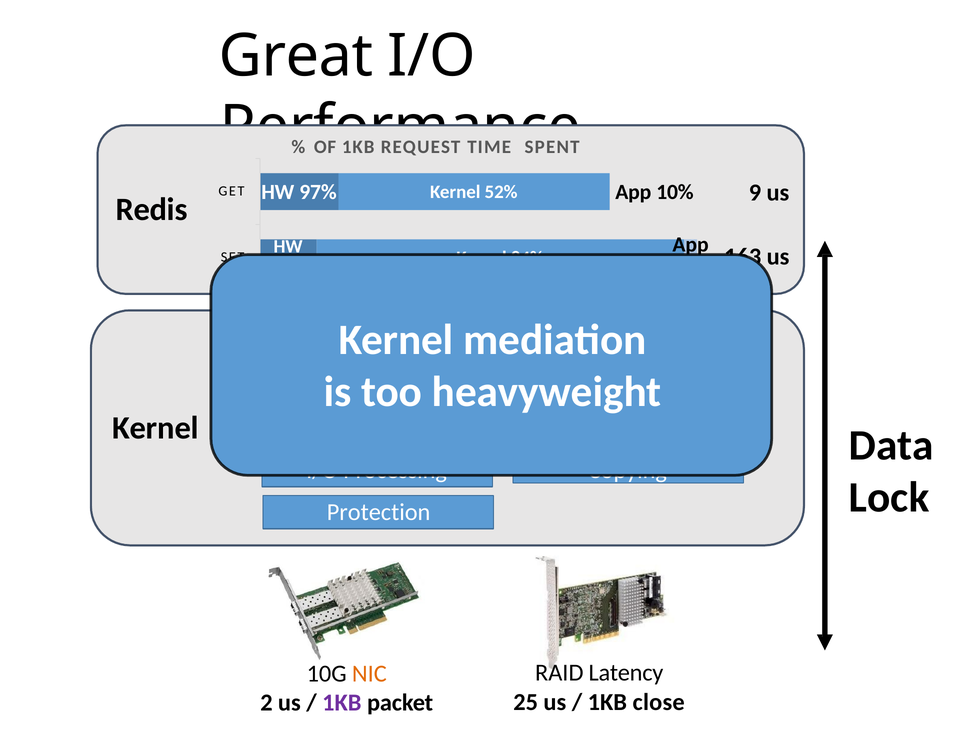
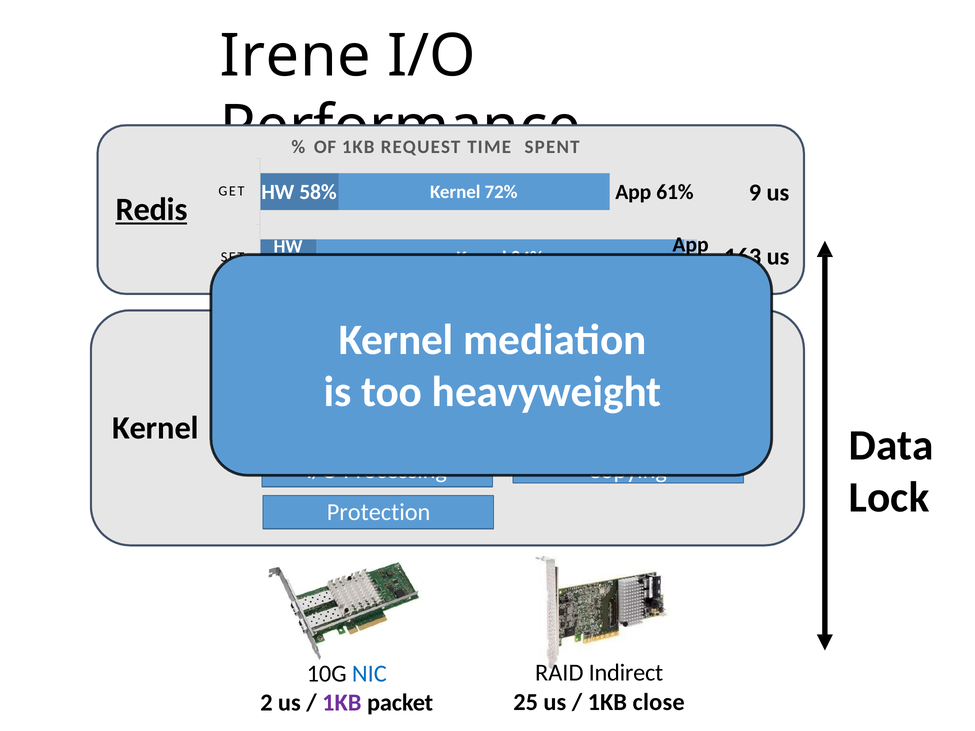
Great: Great -> Irene
97%: 97% -> 58%
10%: 10% -> 61%
52%: 52% -> 72%
Redis underline: none -> present
Latency: Latency -> Indirect
NIC colour: orange -> blue
